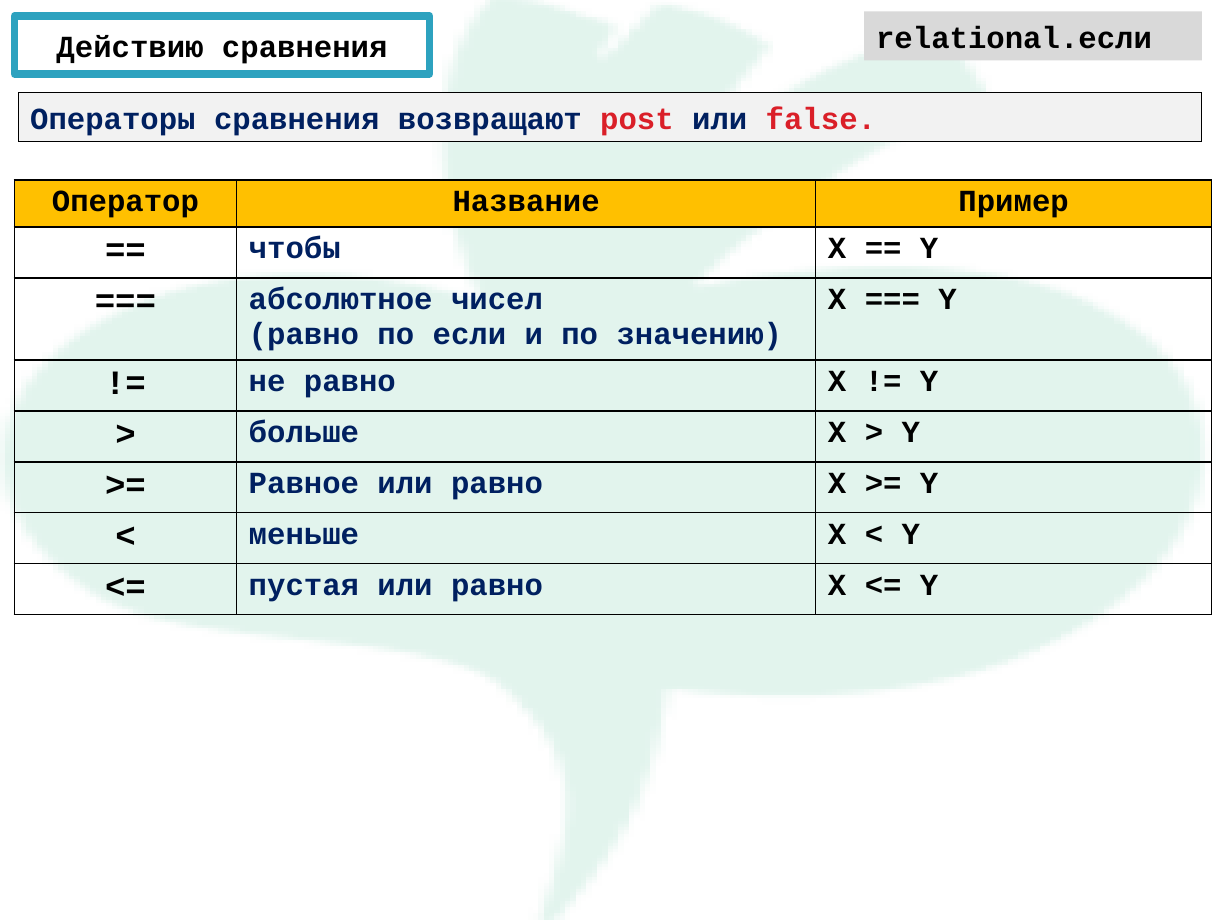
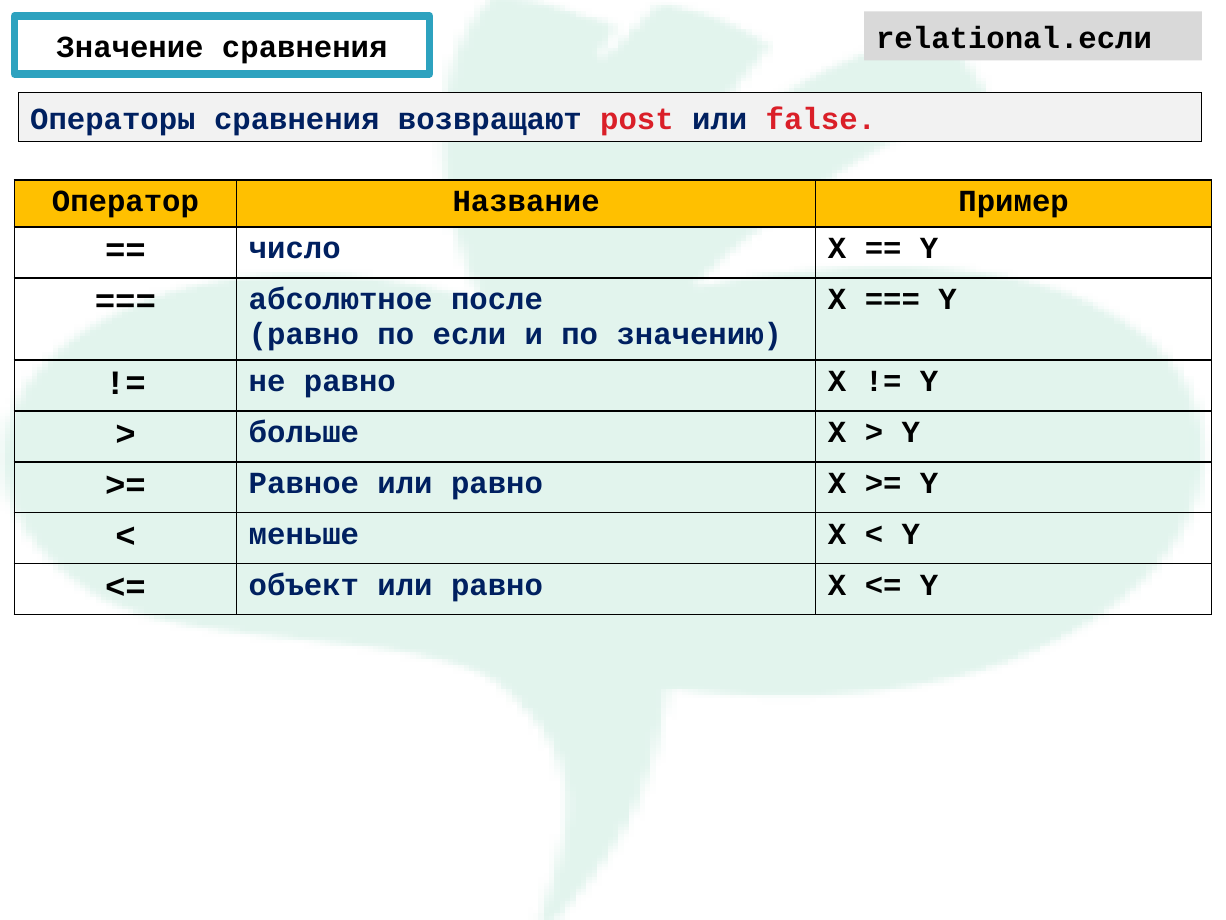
Действию: Действию -> Значение
чтобы: чтобы -> число
чисел: чисел -> после
пустая: пустая -> объект
